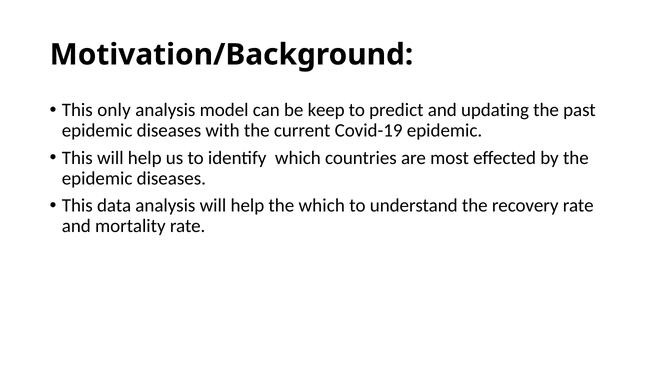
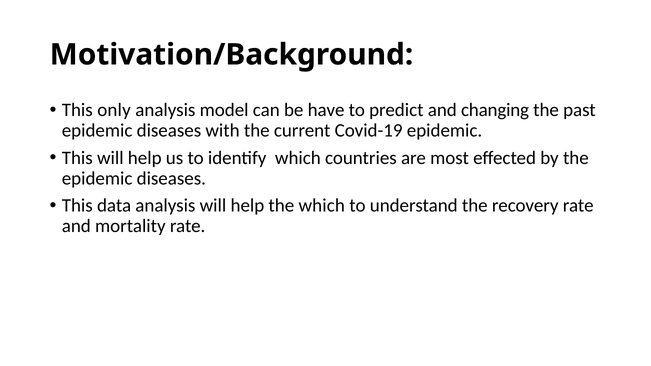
keep: keep -> have
updating: updating -> changing
